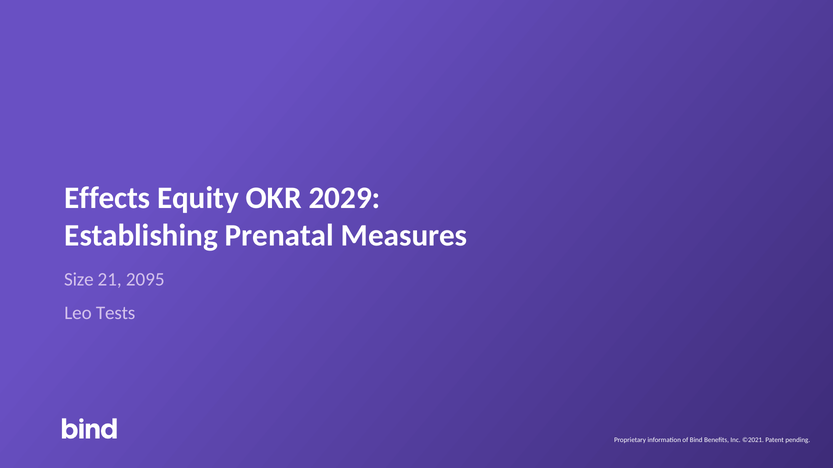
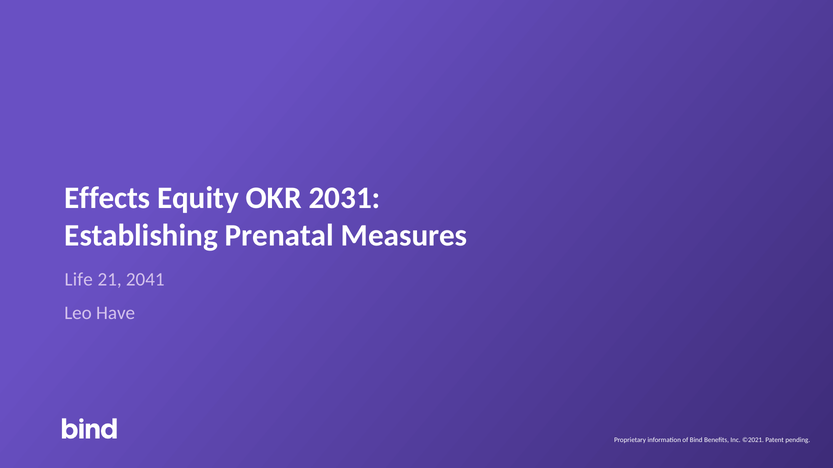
2029: 2029 -> 2031
Size: Size -> Life
2095: 2095 -> 2041
Tests: Tests -> Have
